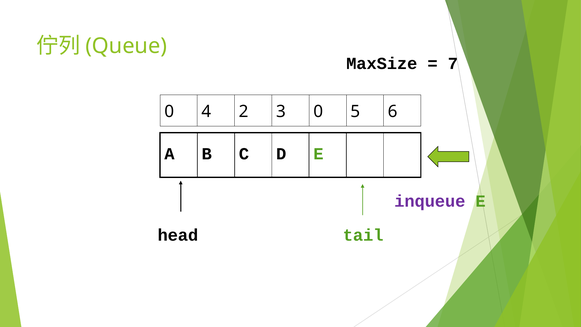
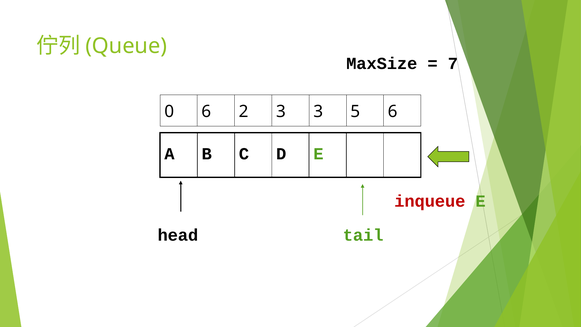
0 4: 4 -> 6
3 0: 0 -> 3
inqueue colour: purple -> red
